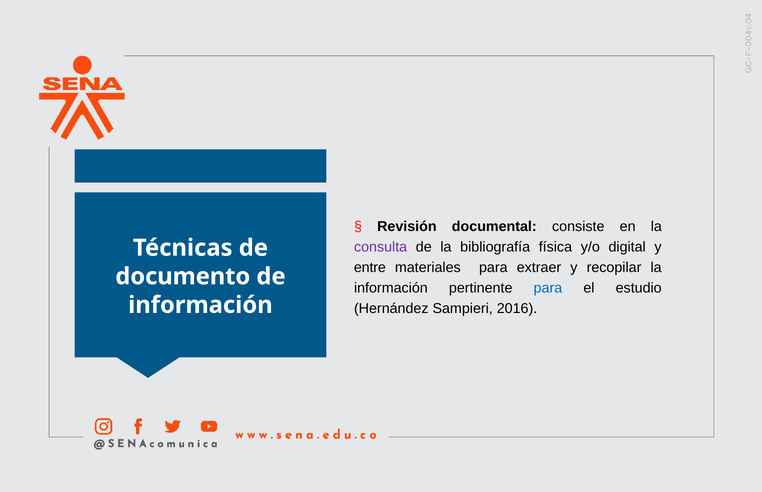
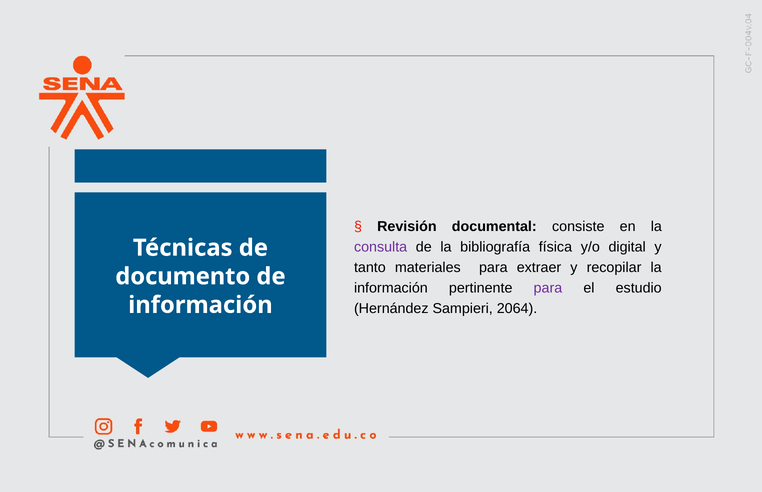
entre: entre -> tanto
para at (548, 288) colour: blue -> purple
2016: 2016 -> 2064
